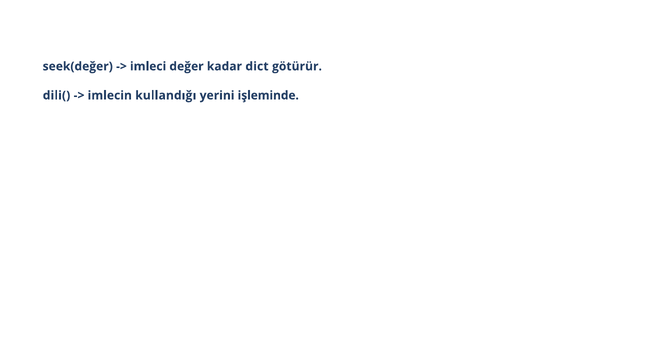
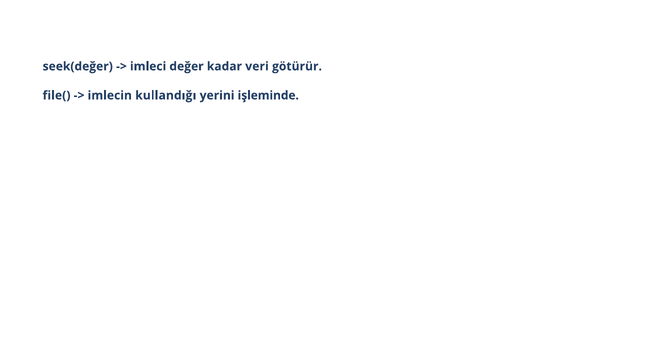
dict: dict -> veri
dili(: dili( -> file(
